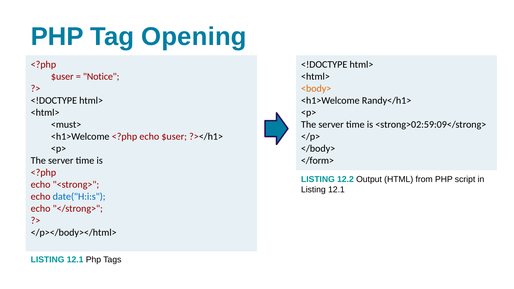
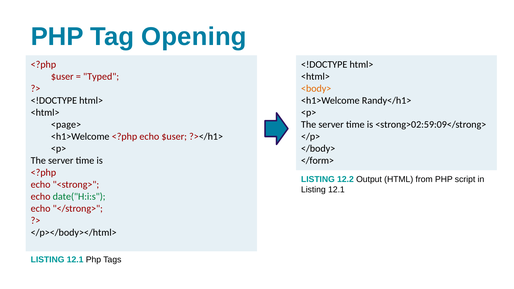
Notice: Notice -> Typed
<must>: <must> -> <page>
date("H:i:s colour: blue -> green
